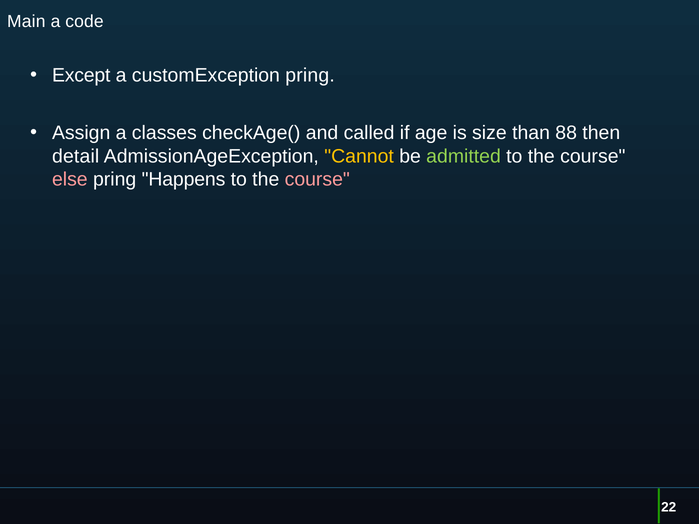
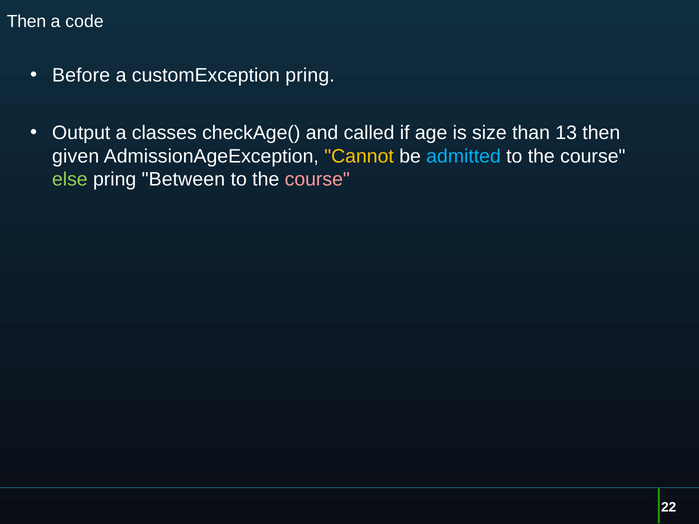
Main at (26, 22): Main -> Then
Except: Except -> Before
Assign: Assign -> Output
88: 88 -> 13
detail: detail -> given
admitted colour: light green -> light blue
else colour: pink -> light green
Happens: Happens -> Between
